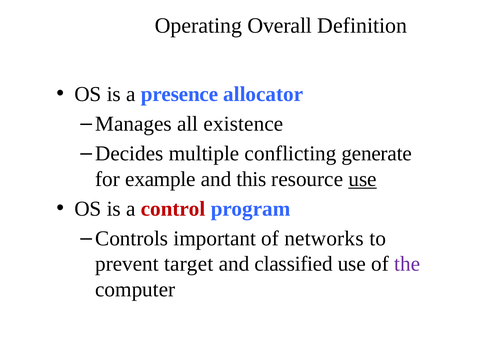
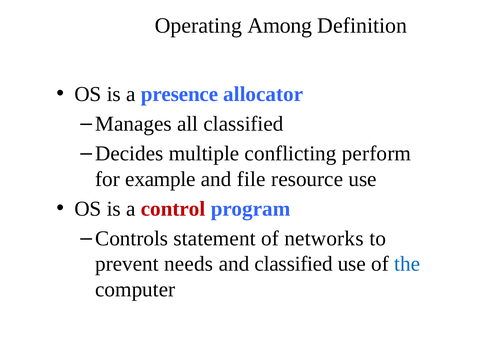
Overall: Overall -> Among
all existence: existence -> classified
generate: generate -> perform
this: this -> file
use at (363, 179) underline: present -> none
important: important -> statement
target: target -> needs
the colour: purple -> blue
